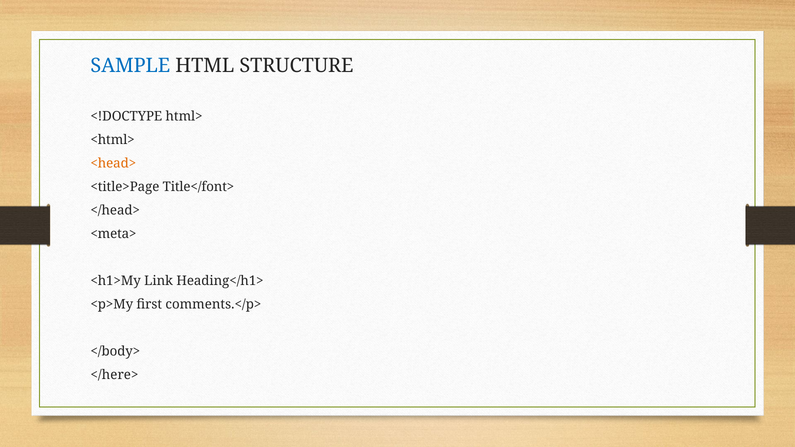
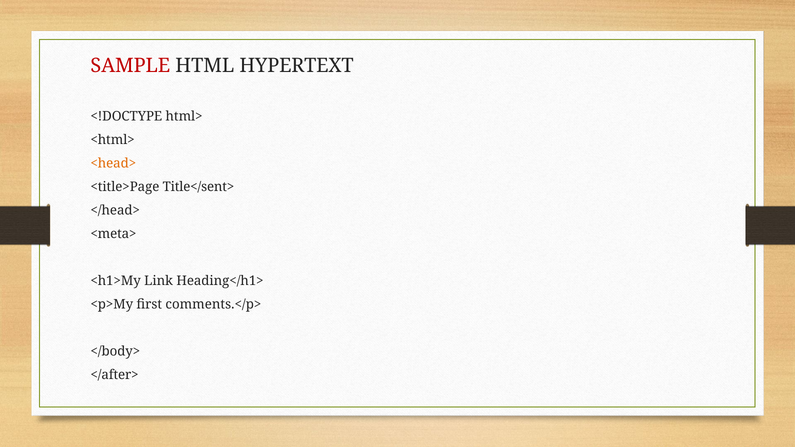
SAMPLE colour: blue -> red
STRUCTURE: STRUCTURE -> HYPERTEXT
Title</font>: Title</font> -> Title</sent>
</here>: </here> -> </after>
